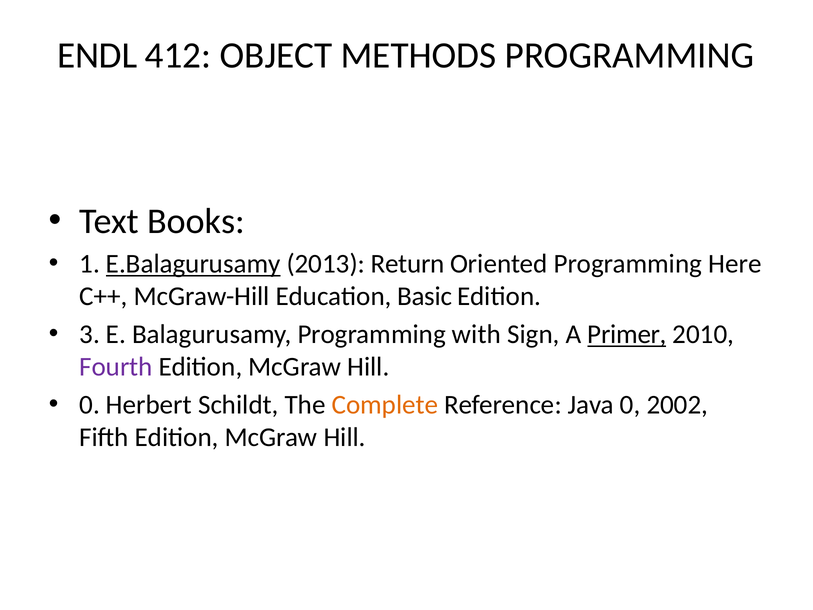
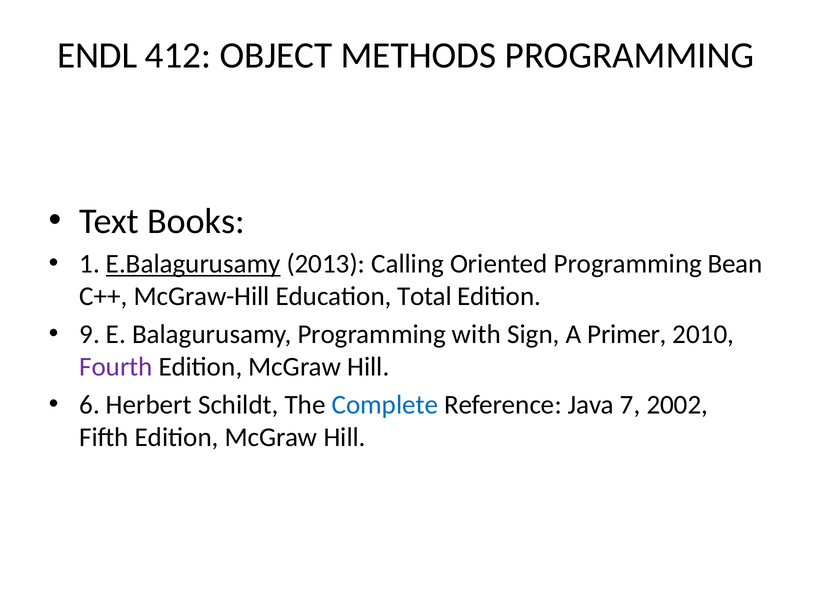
Return: Return -> Calling
Here: Here -> Bean
Basic: Basic -> Total
3: 3 -> 9
Primer underline: present -> none
0 at (90, 405): 0 -> 6
Complete colour: orange -> blue
Java 0: 0 -> 7
